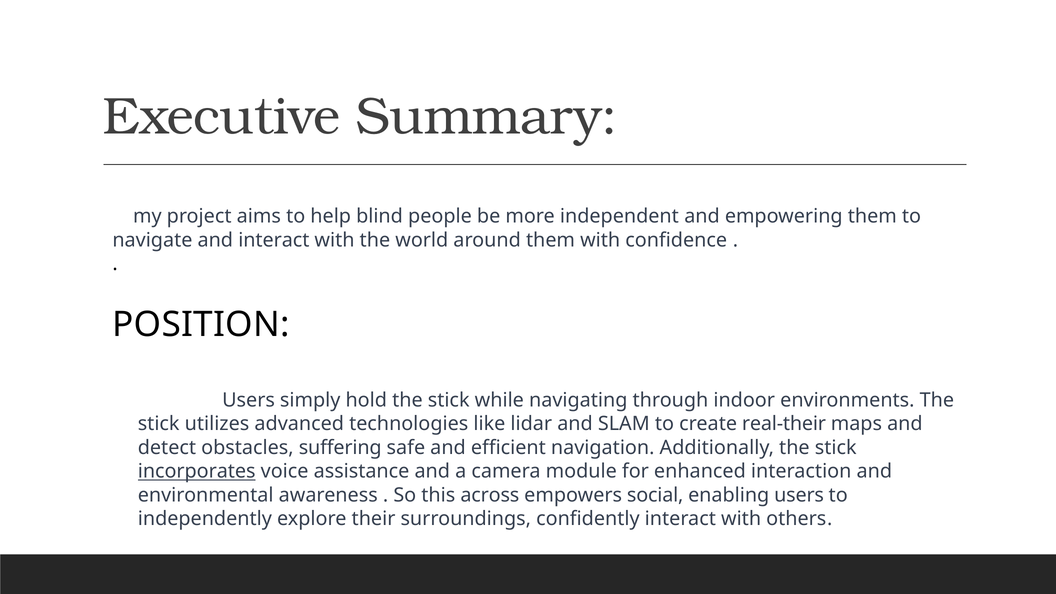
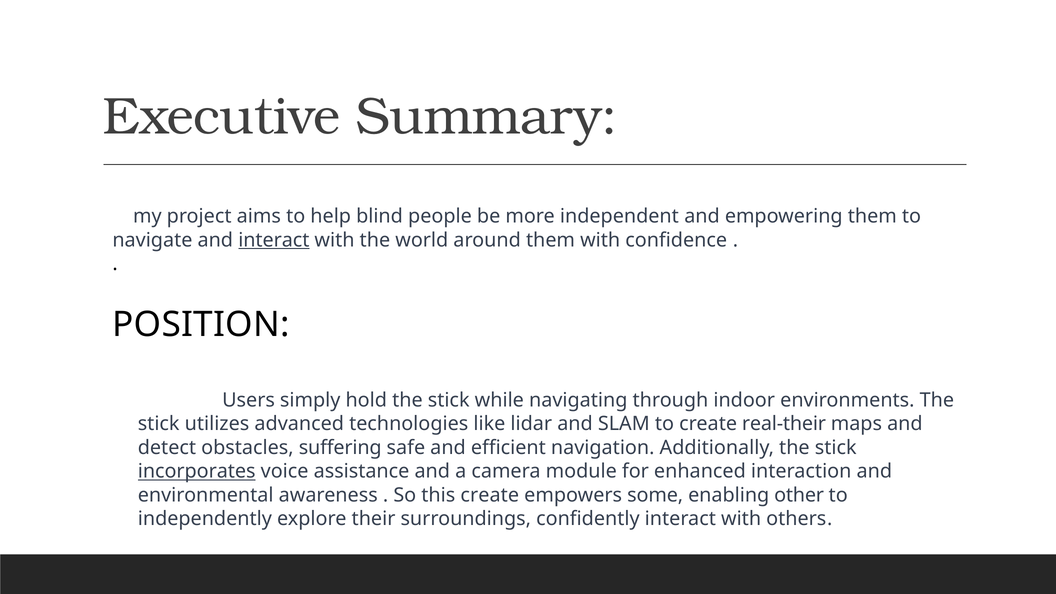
interact at (274, 240) underline: none -> present
this across: across -> create
social: social -> some
enabling users: users -> other
